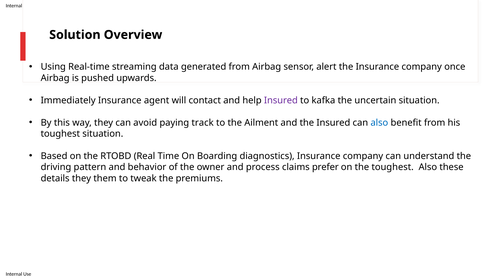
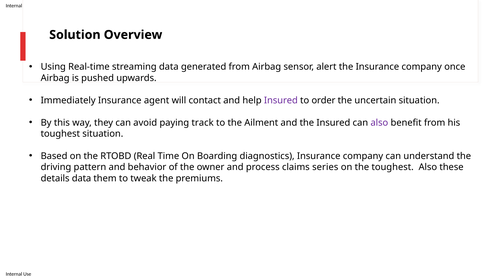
kafka: kafka -> order
also at (379, 123) colour: blue -> purple
prefer: prefer -> series
details they: they -> data
